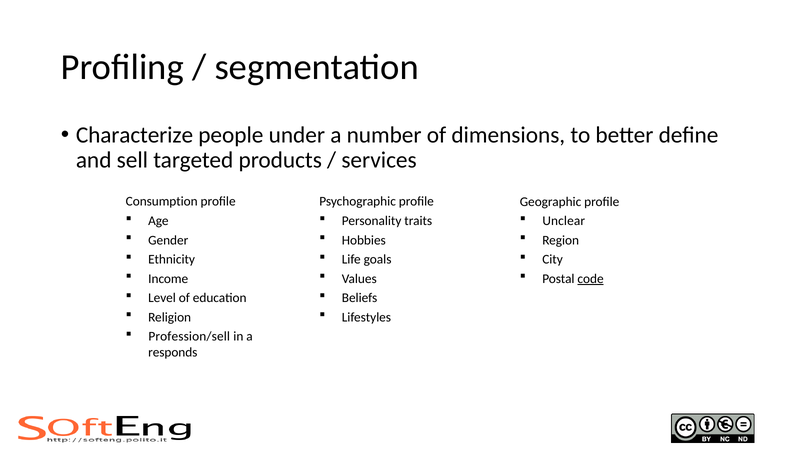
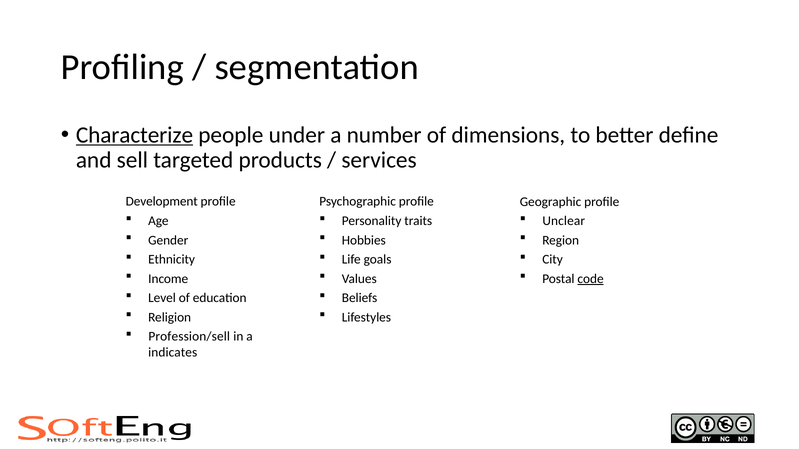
Characterize underline: none -> present
Consumption: Consumption -> Development
responds: responds -> indicates
